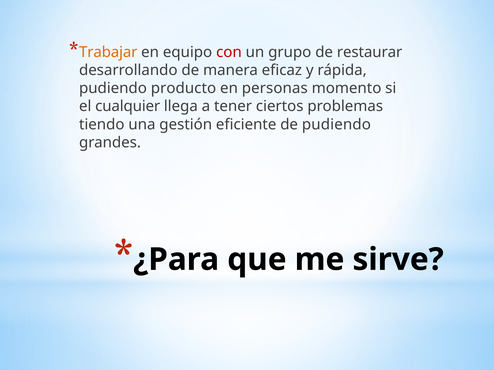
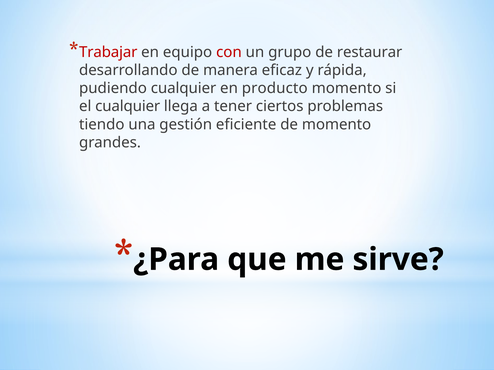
Trabajar colour: orange -> red
pudiendo producto: producto -> cualquier
personas: personas -> producto
de pudiendo: pudiendo -> momento
